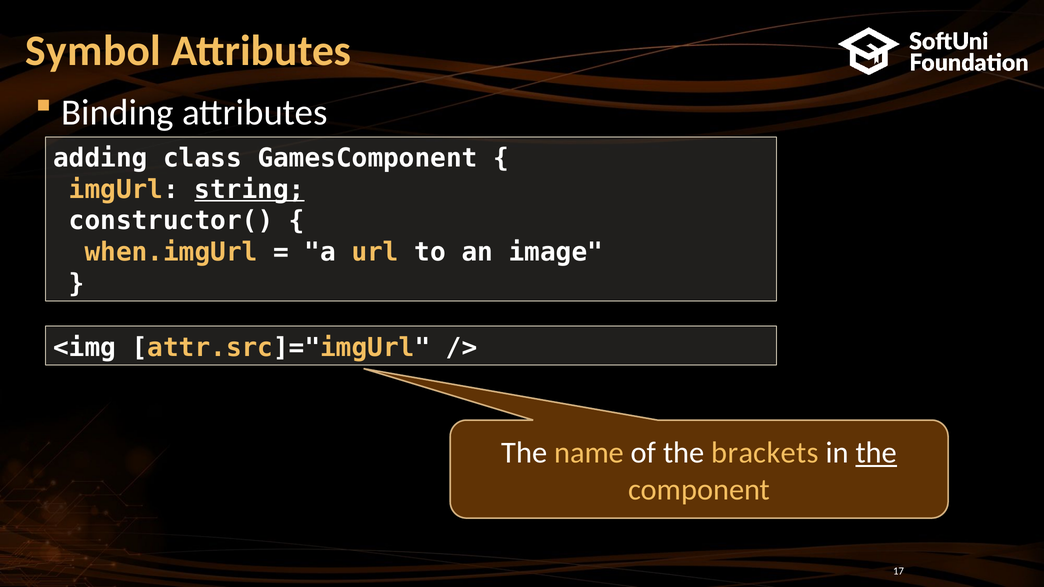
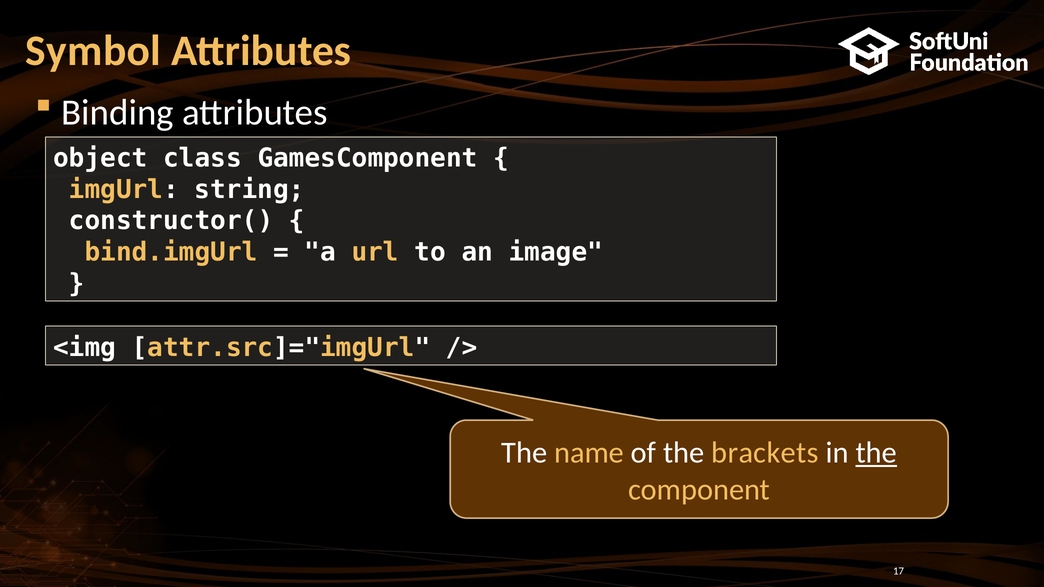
adding: adding -> object
string underline: present -> none
when.imgUrl: when.imgUrl -> bind.imgUrl
